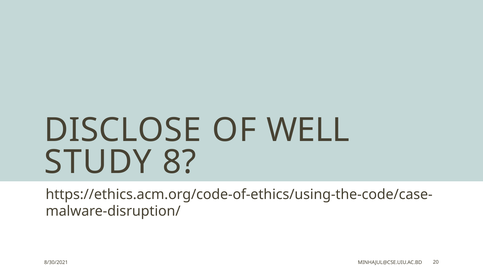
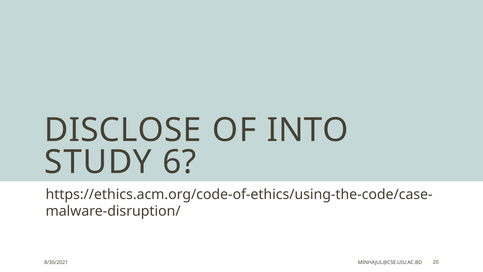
WELL: WELL -> INTO
8: 8 -> 6
